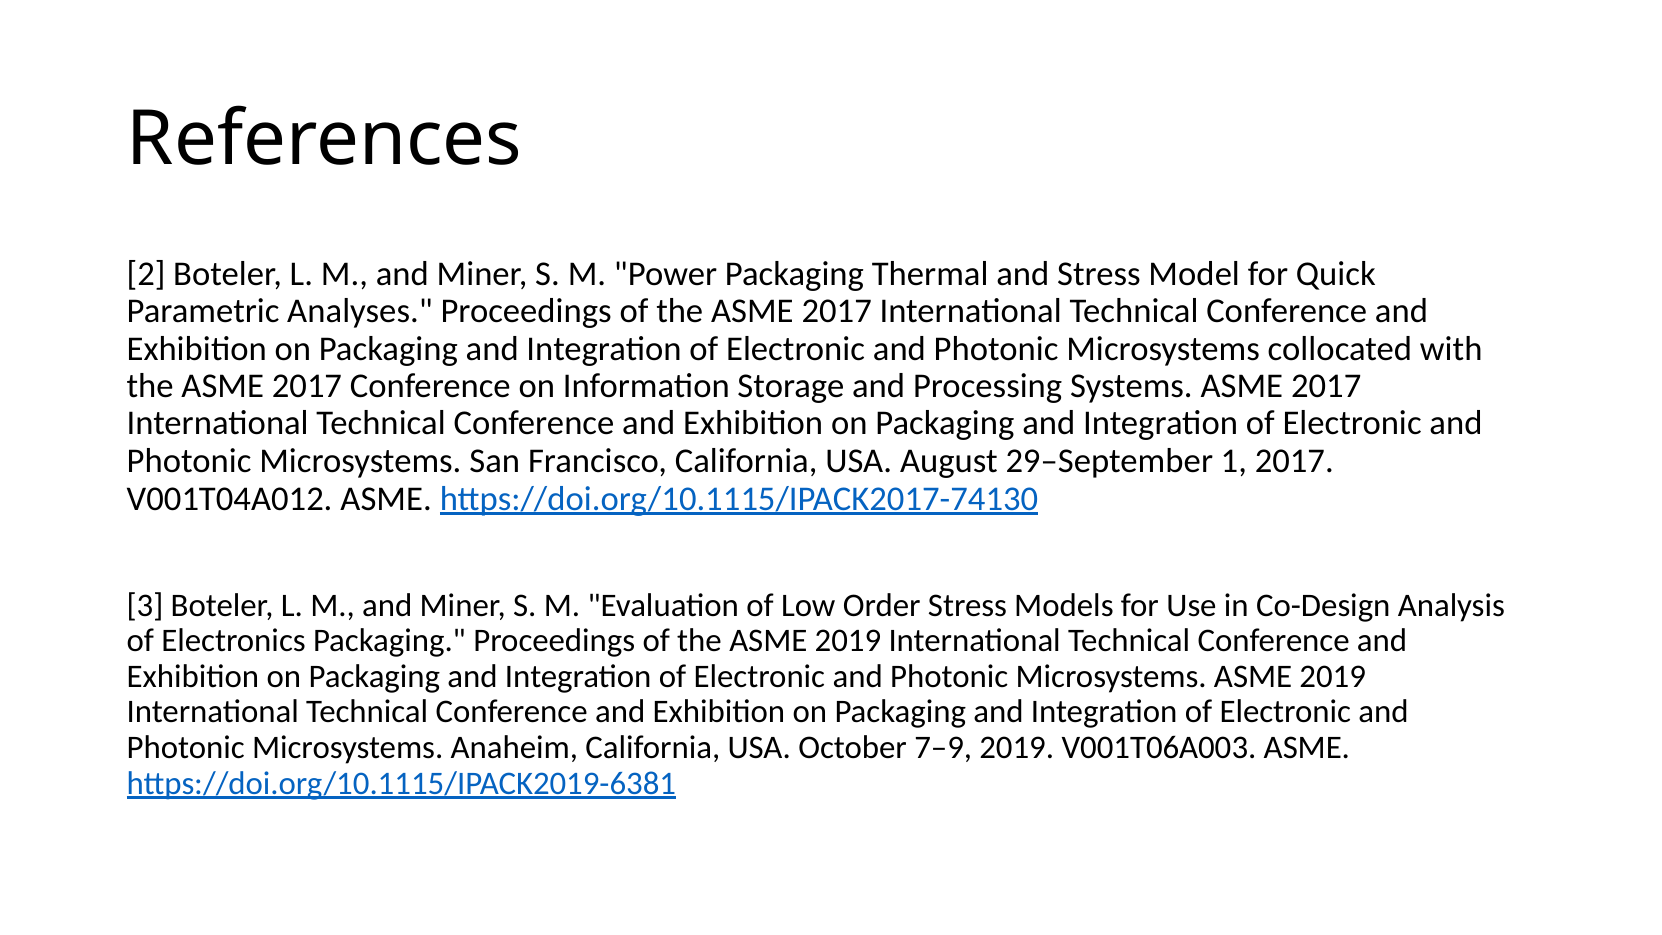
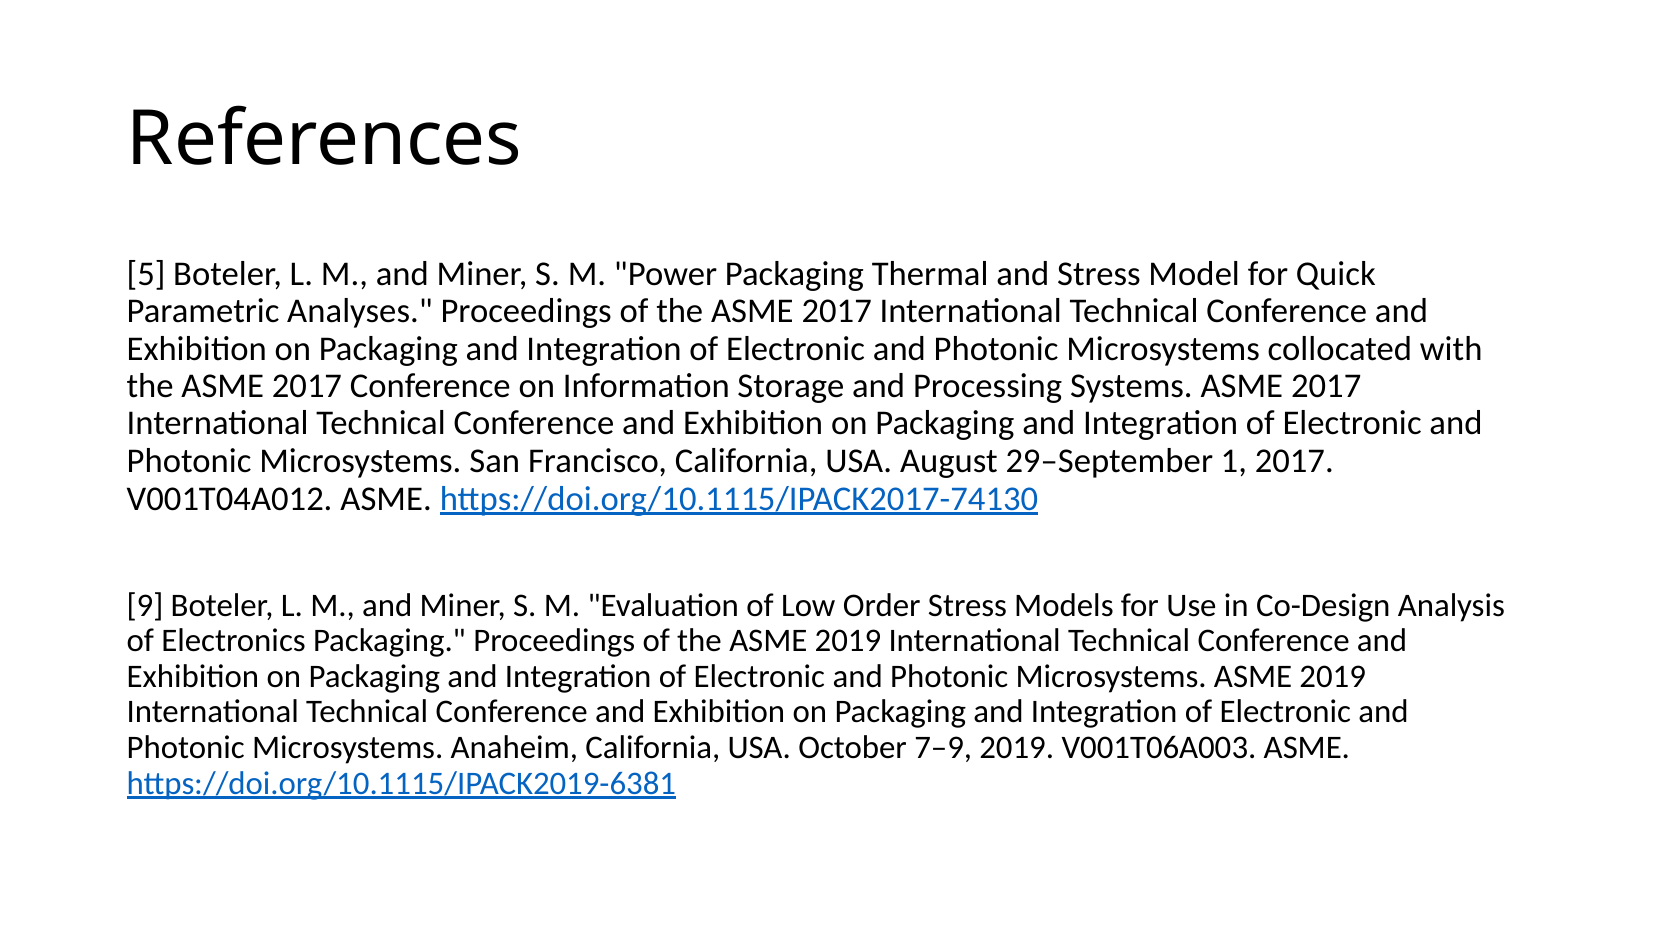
2: 2 -> 5
3: 3 -> 9
